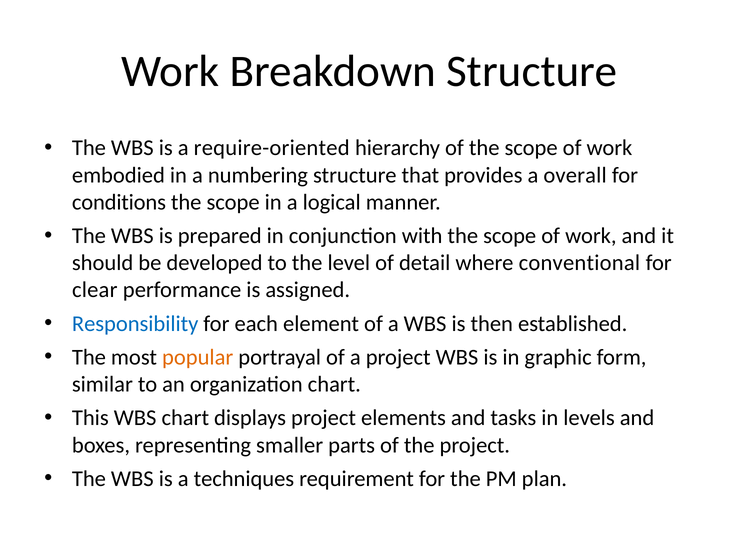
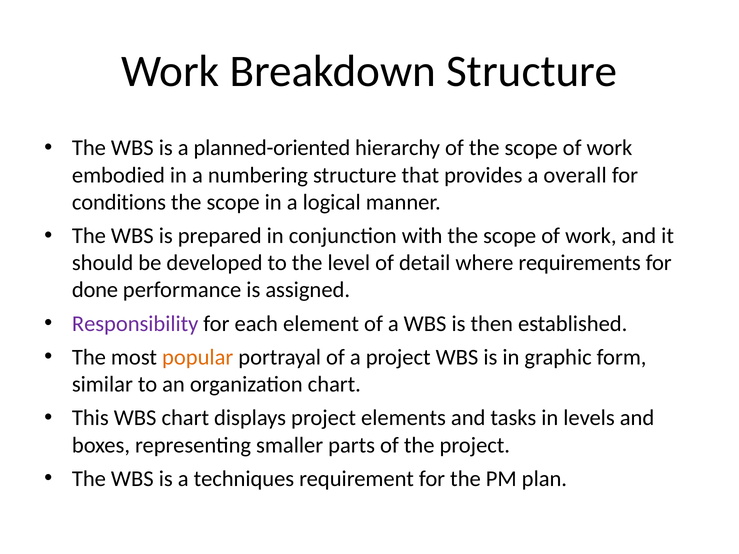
require-oriented: require-oriented -> planned-oriented
conventional: conventional -> requirements
clear: clear -> done
Responsibility colour: blue -> purple
